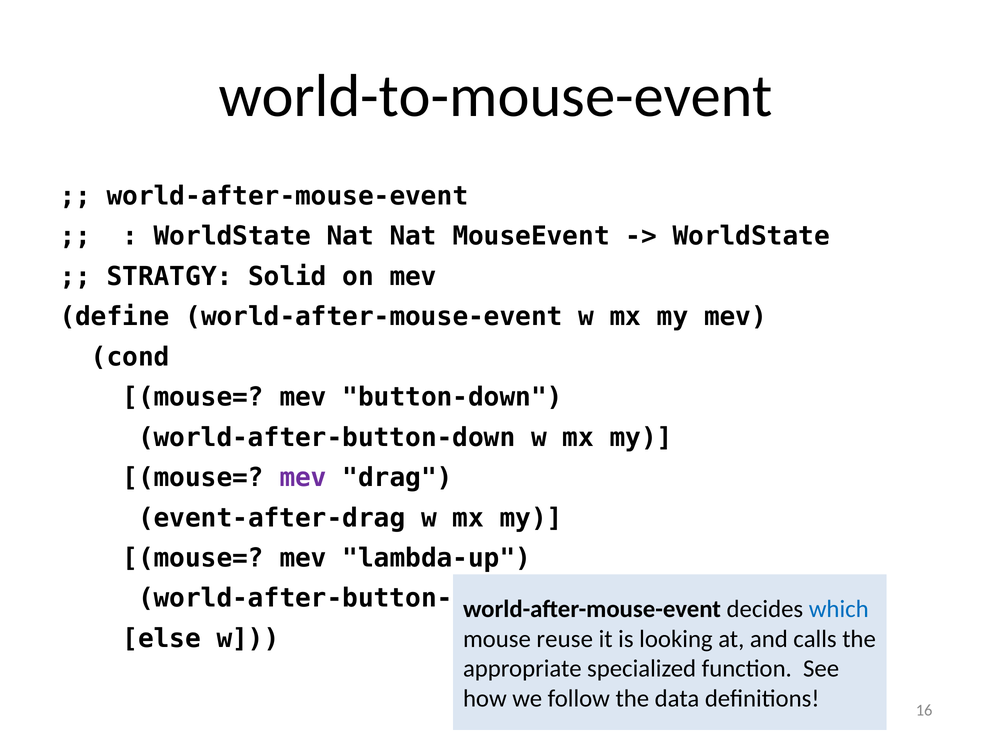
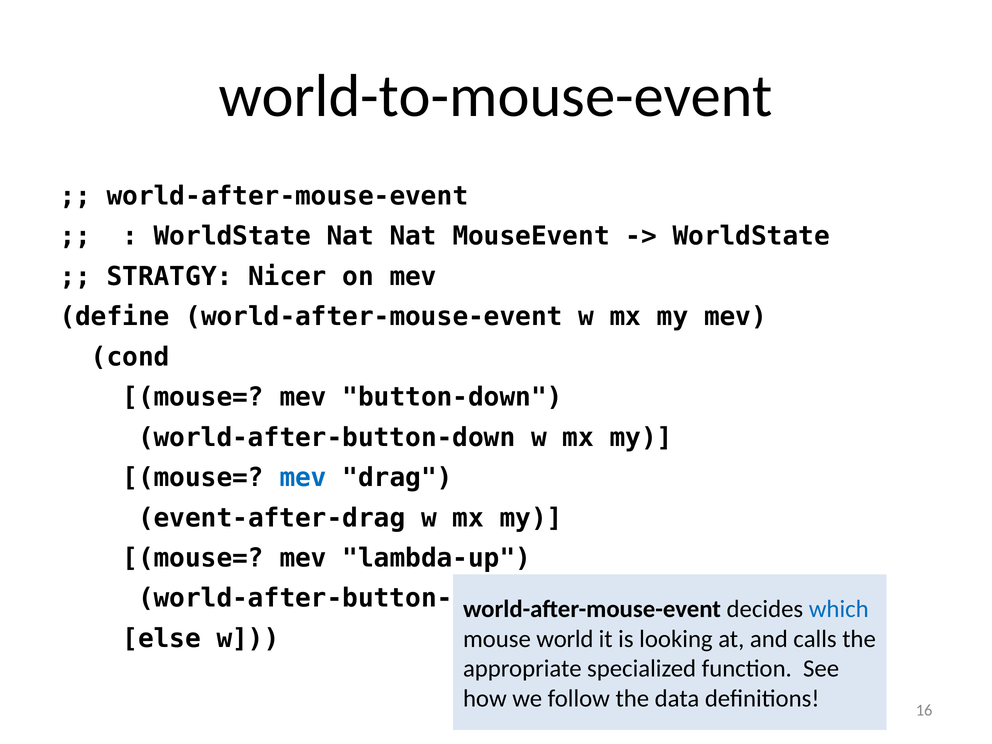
Solid: Solid -> Nicer
mev at (303, 478) colour: purple -> blue
reuse: reuse -> world
